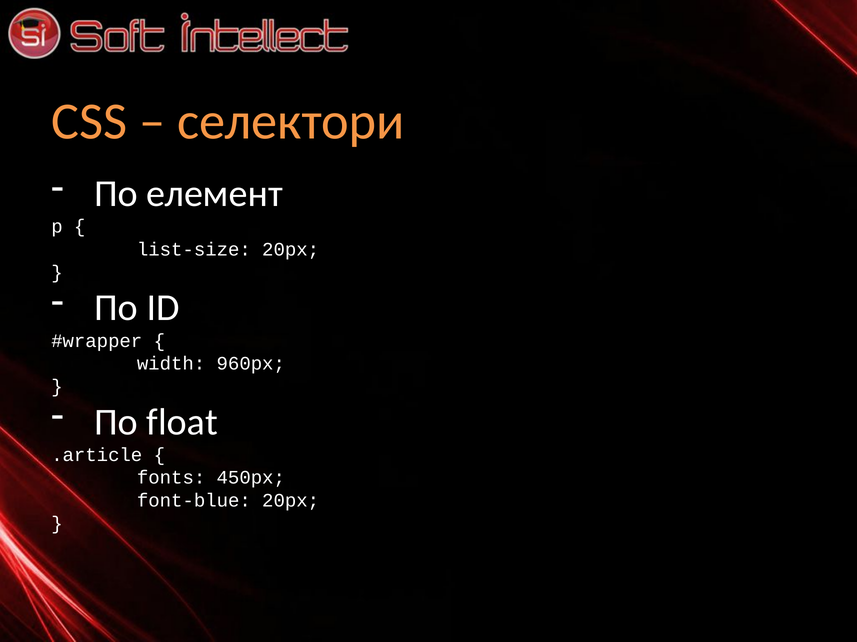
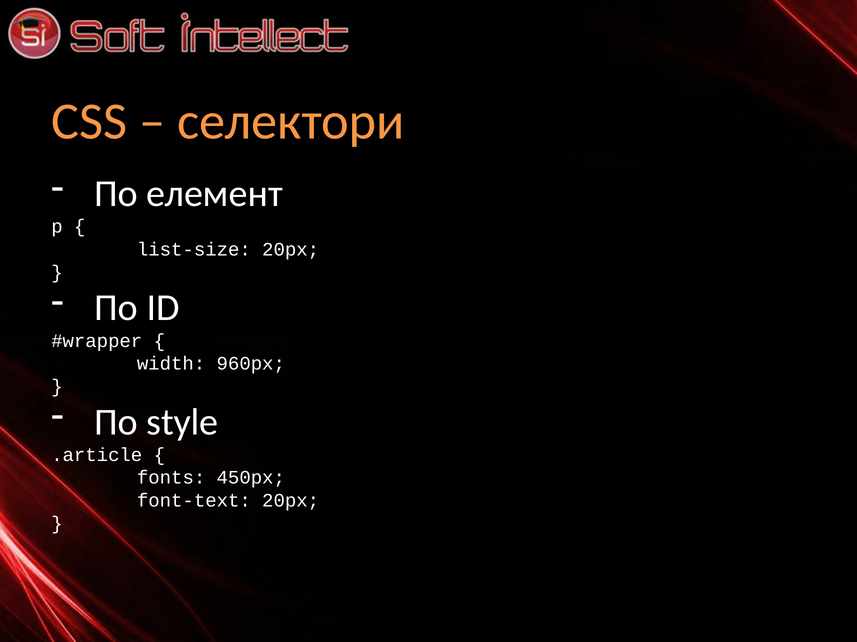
float: float -> style
font-blue: font-blue -> font-text
